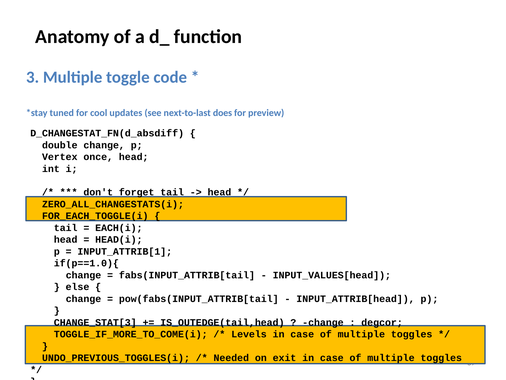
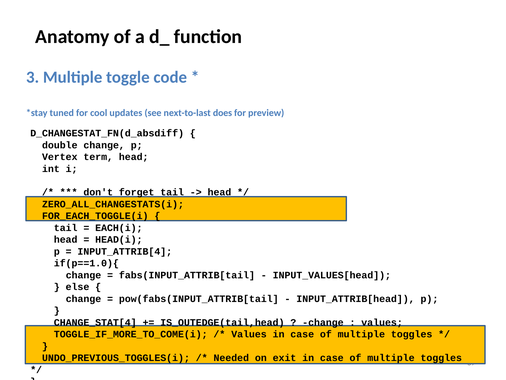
once: once -> term
INPUT_ATTRIB[1: INPUT_ATTRIB[1 -> INPUT_ATTRIB[4
CHANGE_STAT[3: CHANGE_STAT[3 -> CHANGE_STAT[4
degcor at (382, 322): degcor -> values
Levels at (249, 334): Levels -> Values
